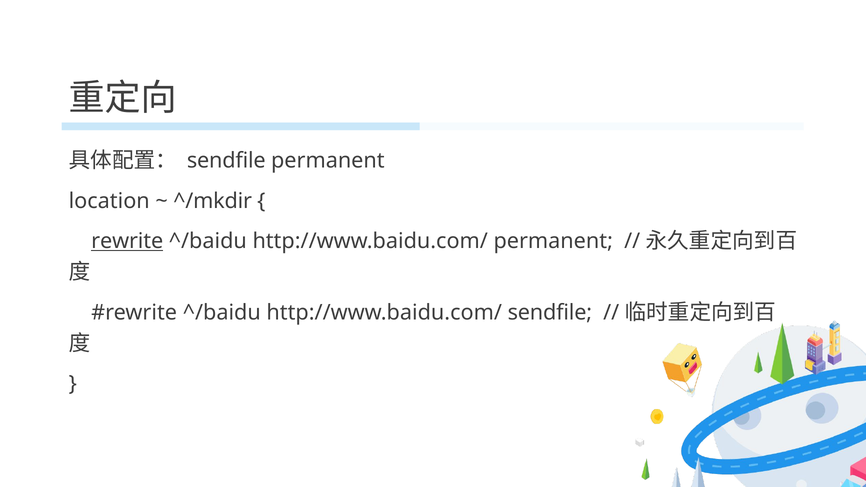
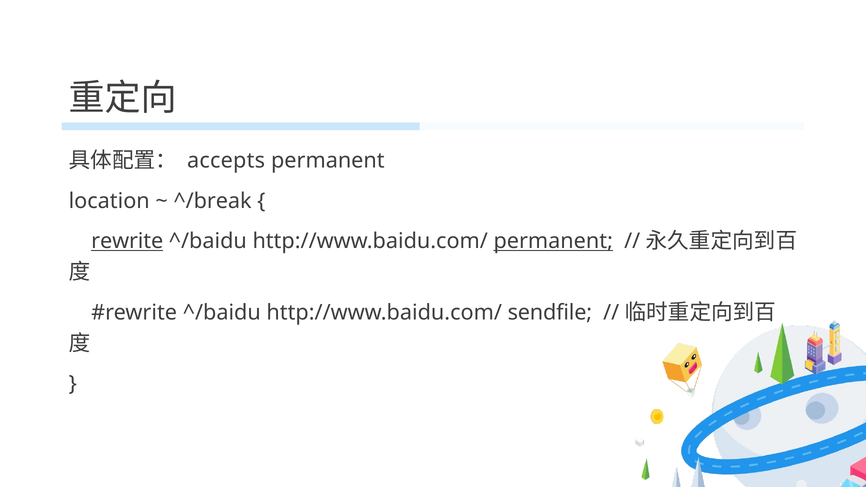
sendfile at (226, 161): sendfile -> accepts
^/mkdir: ^/mkdir -> ^/break
permanent at (553, 241) underline: none -> present
